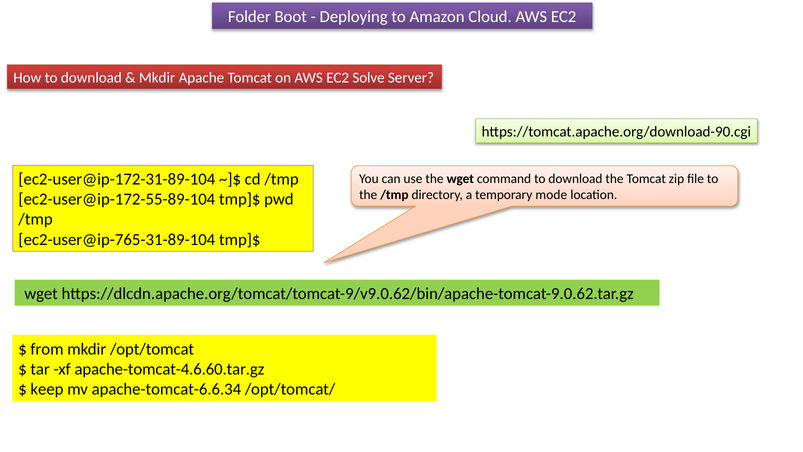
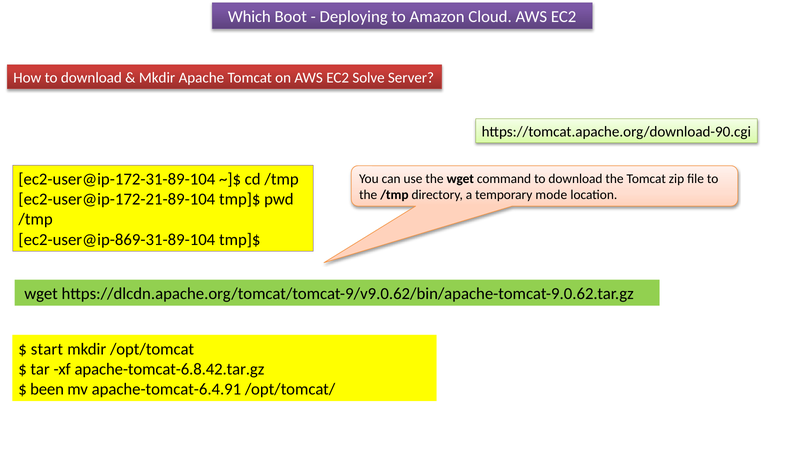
Folder: Folder -> Which
ec2-user@ip-172-55-89-104: ec2-user@ip-172-55-89-104 -> ec2-user@ip-172-21-89-104
ec2-user@ip-765-31-89-104: ec2-user@ip-765-31-89-104 -> ec2-user@ip-869-31-89-104
from: from -> start
apache-tomcat-4.6.60.tar.gz: apache-tomcat-4.6.60.tar.gz -> apache-tomcat-6.8.42.tar.gz
keep: keep -> been
apache-tomcat-6.6.34: apache-tomcat-6.6.34 -> apache-tomcat-6.4.91
